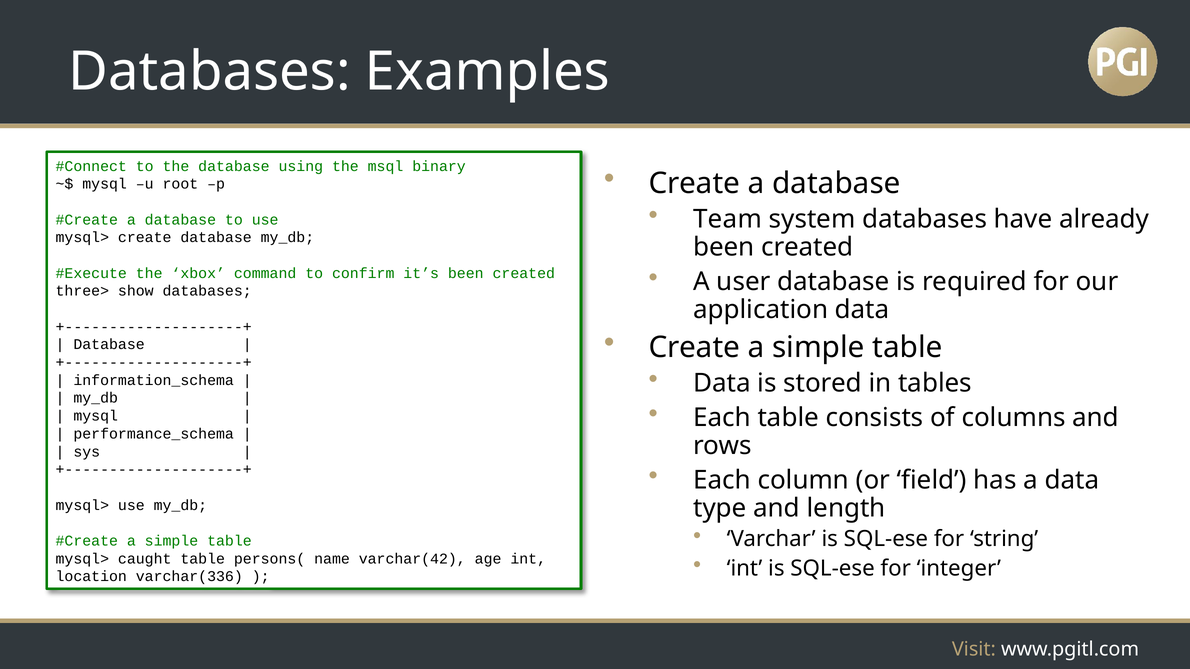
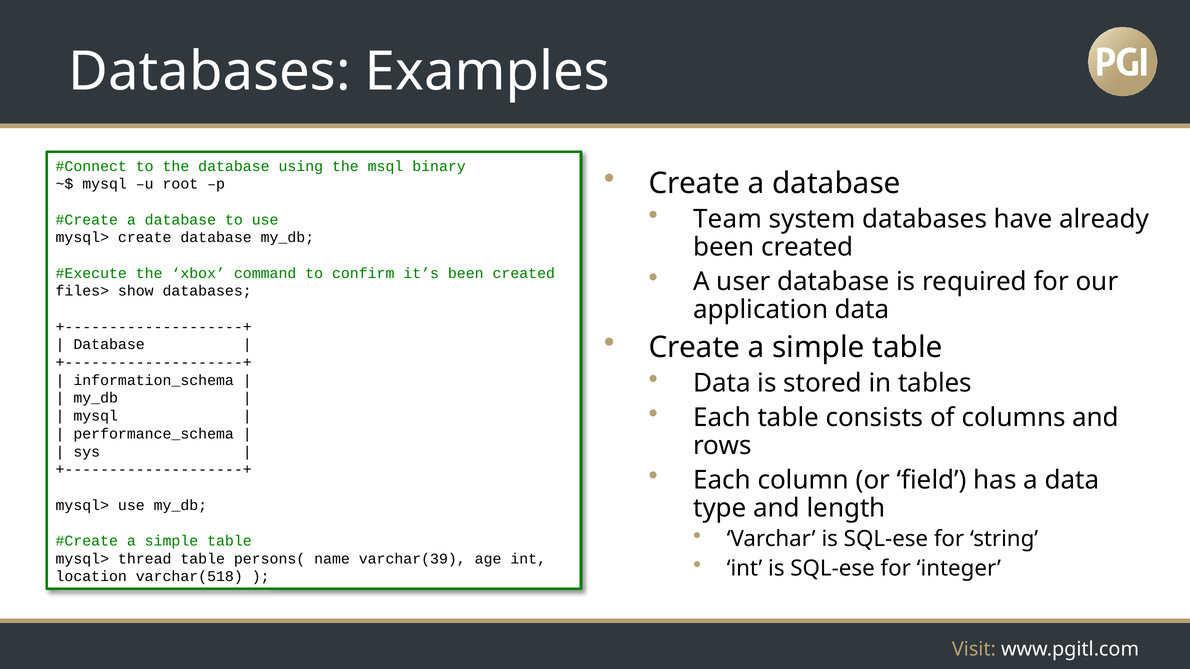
three>: three> -> files>
caught: caught -> thread
varchar(42: varchar(42 -> varchar(39
varchar(336: varchar(336 -> varchar(518
